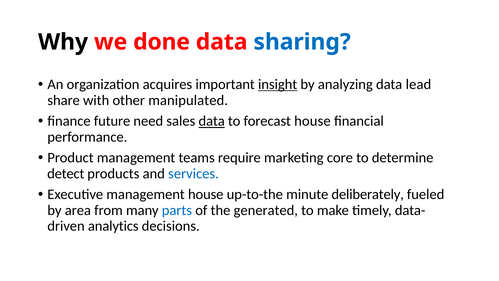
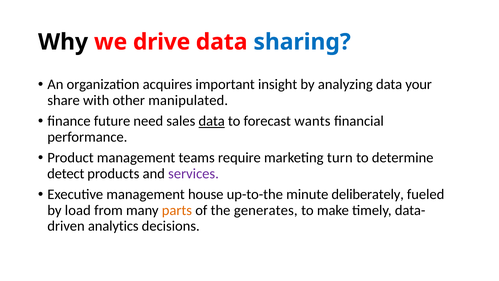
done: done -> drive
insight underline: present -> none
lead: lead -> your
forecast house: house -> wants
core: core -> turn
services colour: blue -> purple
area: area -> load
parts colour: blue -> orange
generated: generated -> generates
